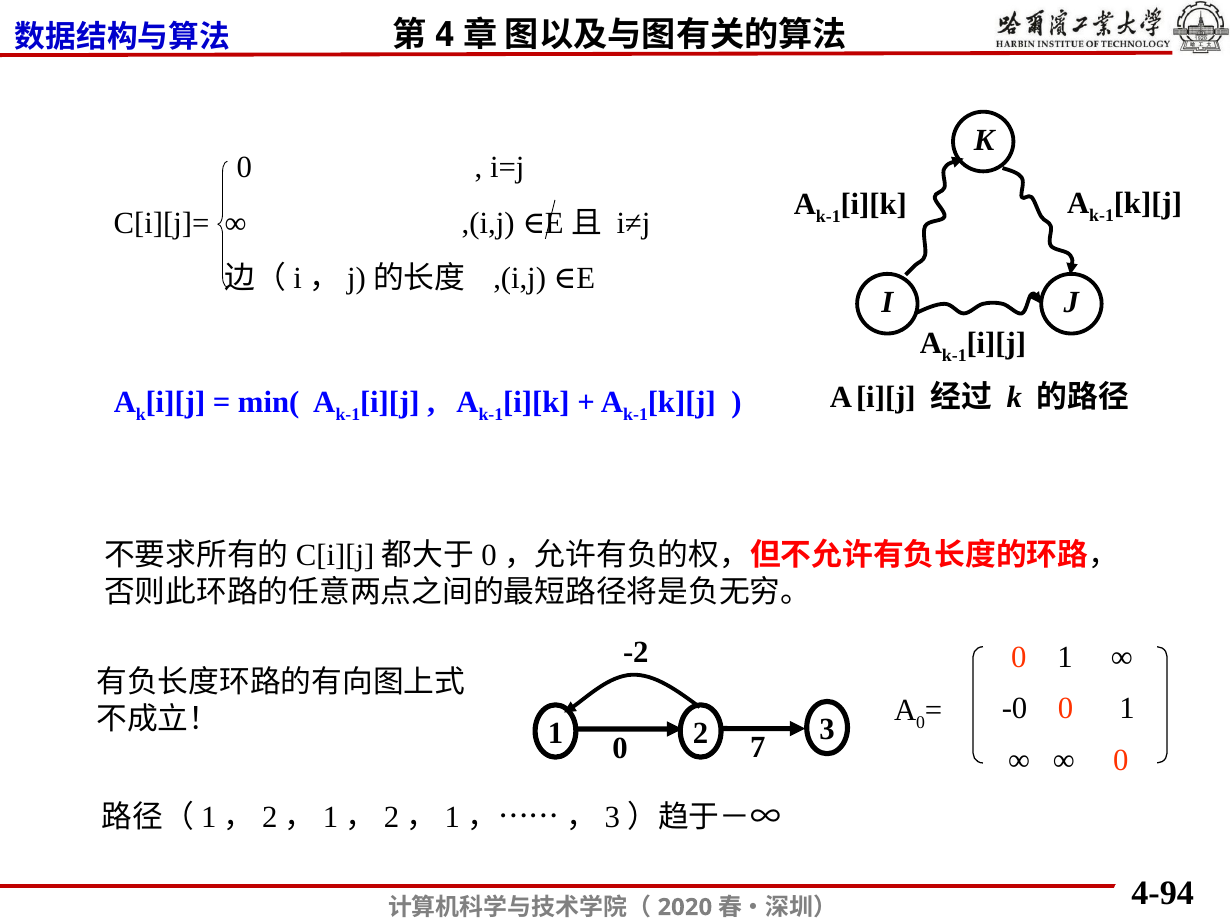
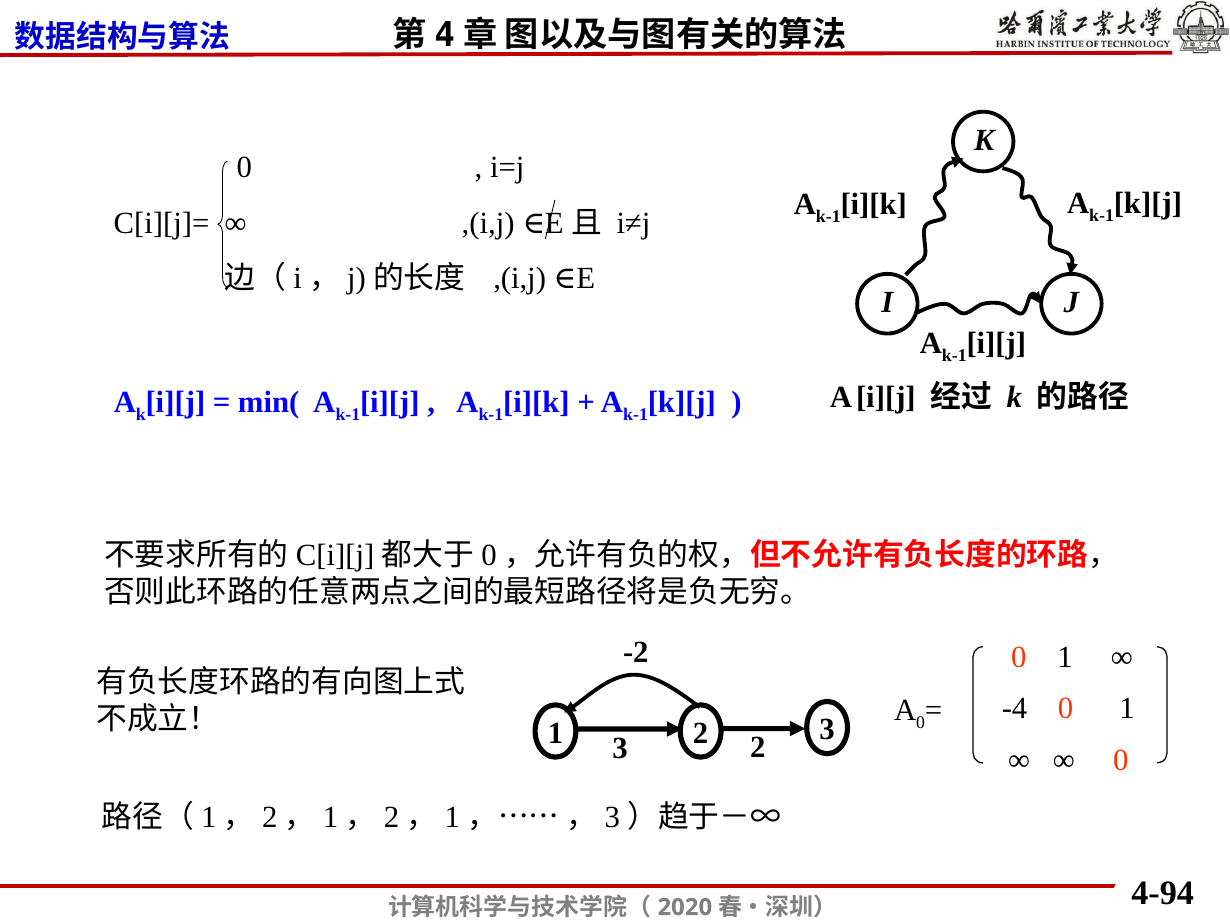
-0: -0 -> -4
1 0: 0 -> 3
2 7: 7 -> 2
